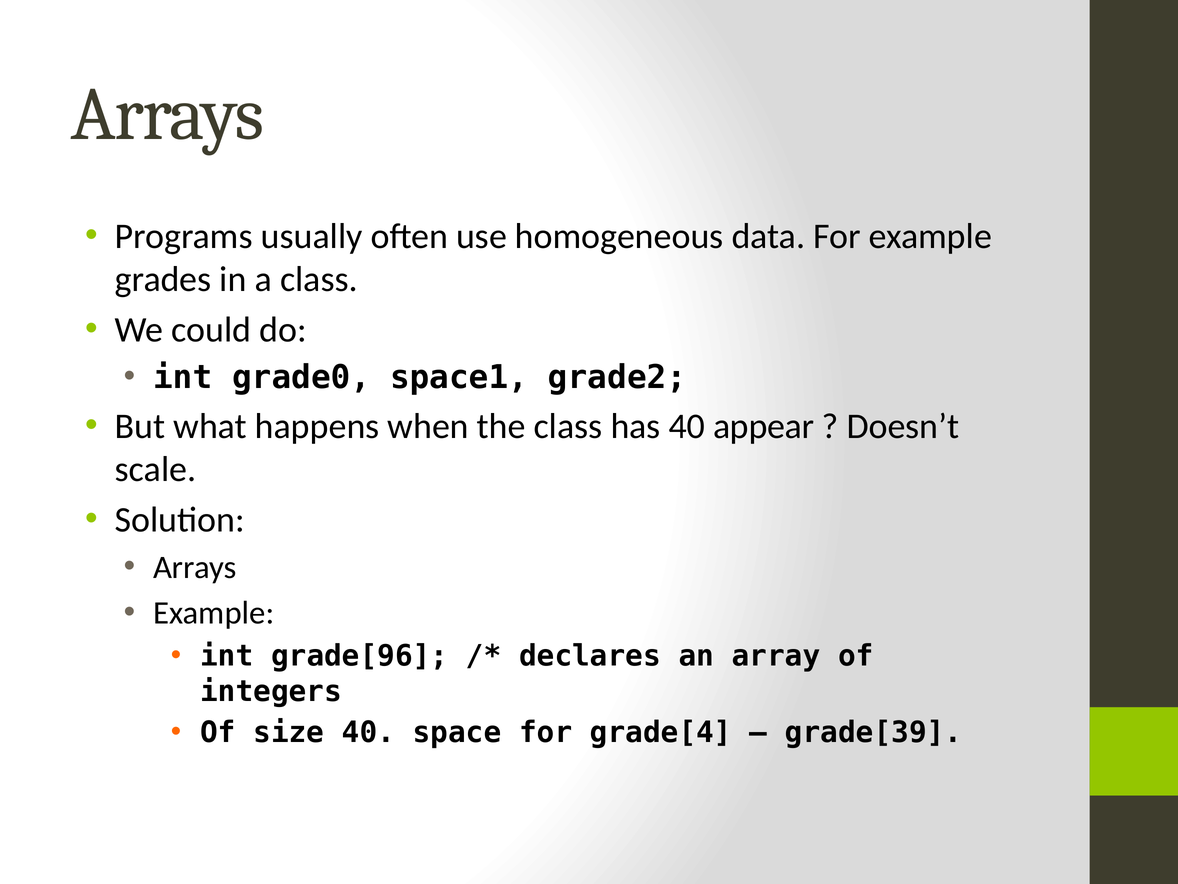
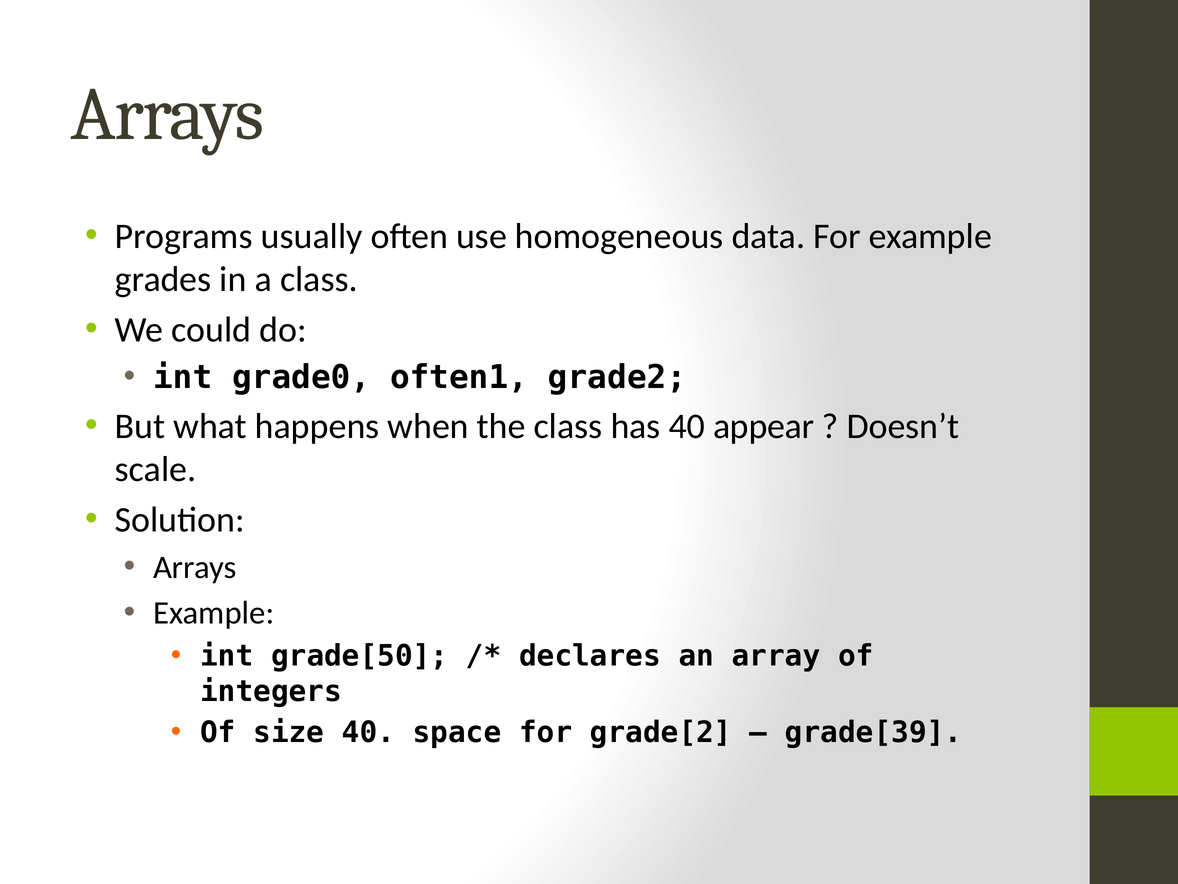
space1: space1 -> often1
grade[96: grade[96 -> grade[50
grade[4: grade[4 -> grade[2
